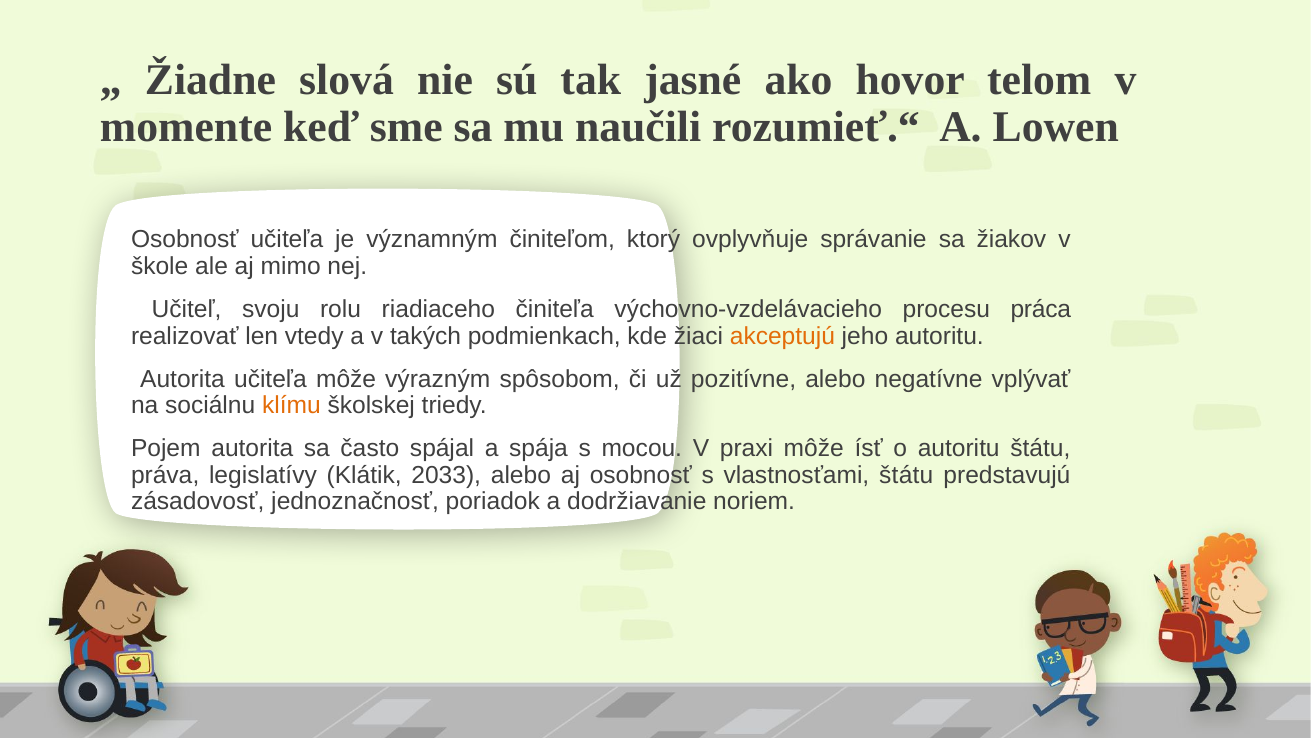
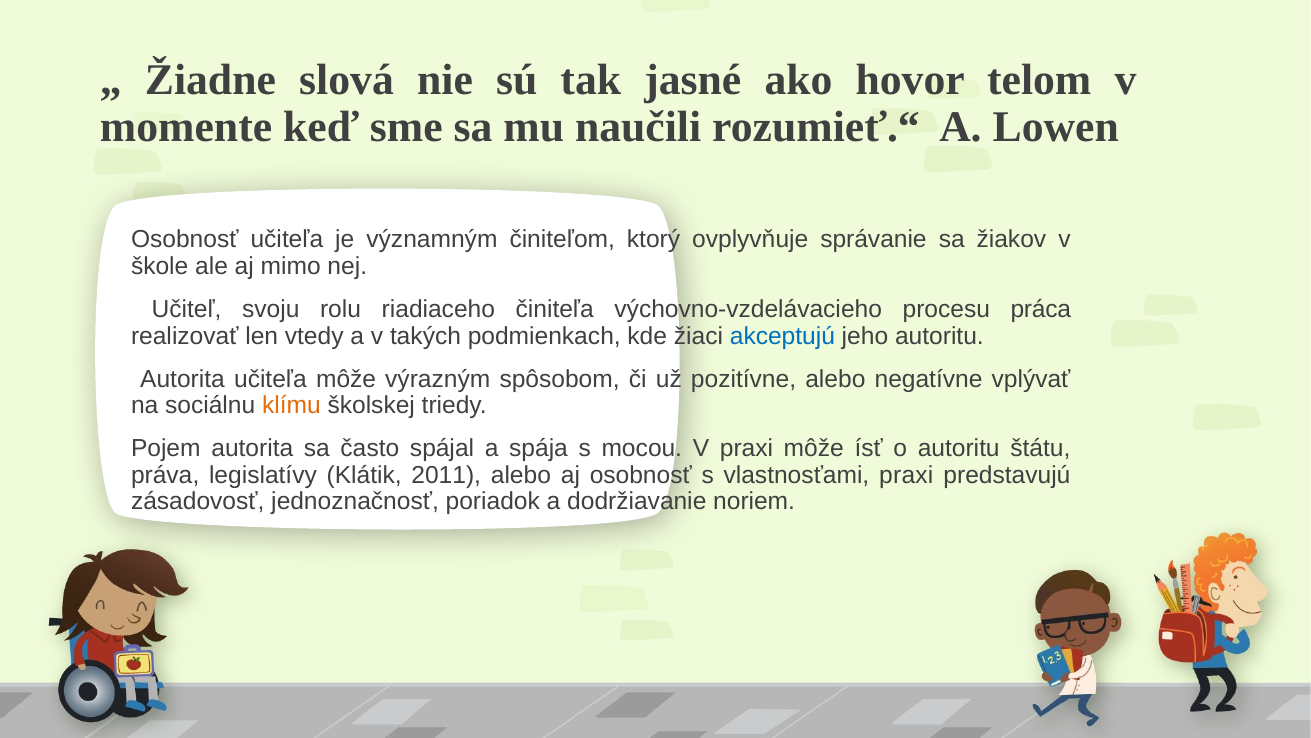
akceptujú colour: orange -> blue
2033: 2033 -> 2011
vlastnosťami štátu: štátu -> praxi
